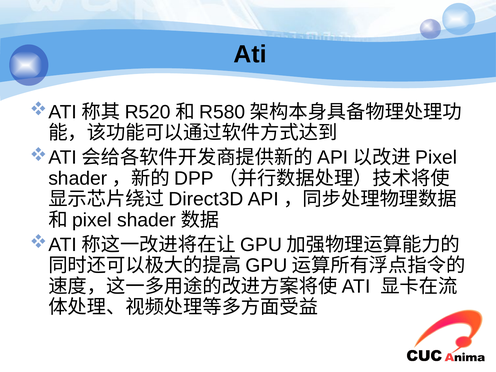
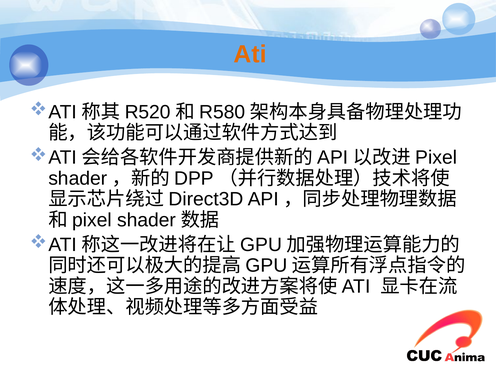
Ati at (250, 54) colour: black -> orange
